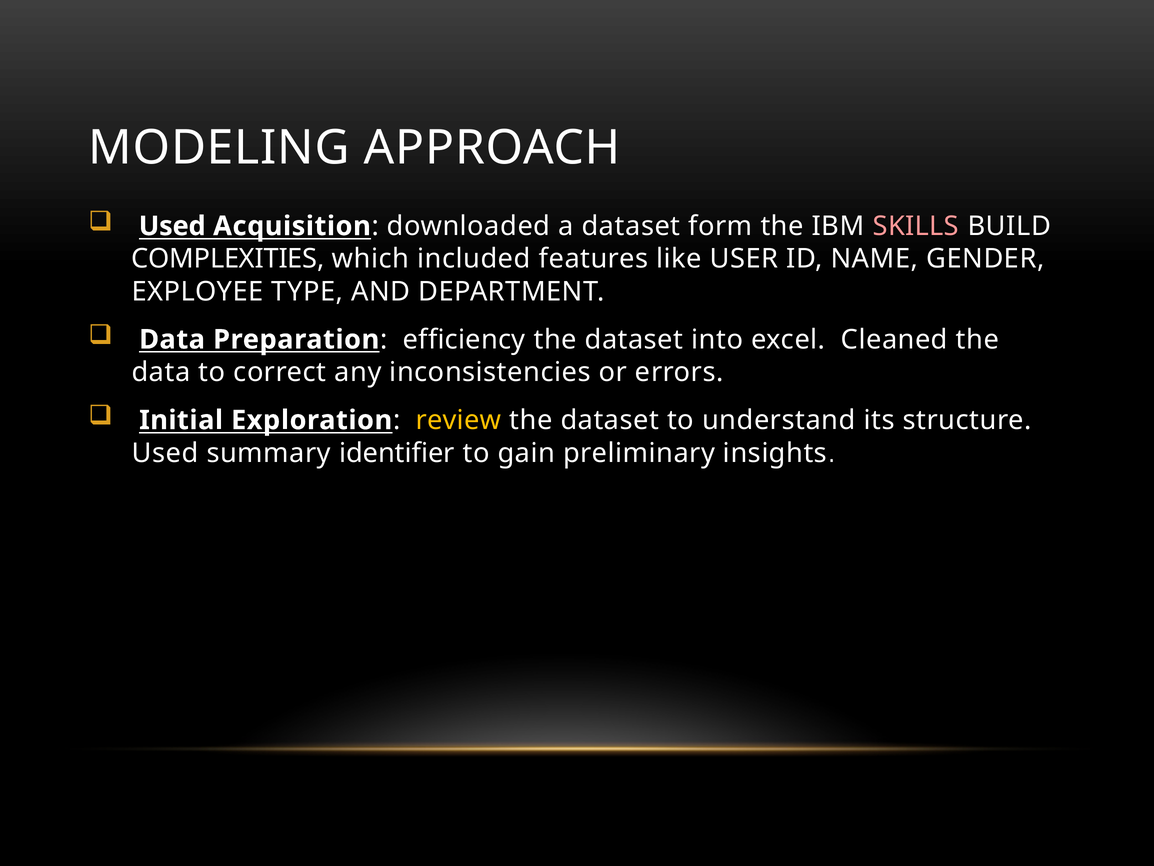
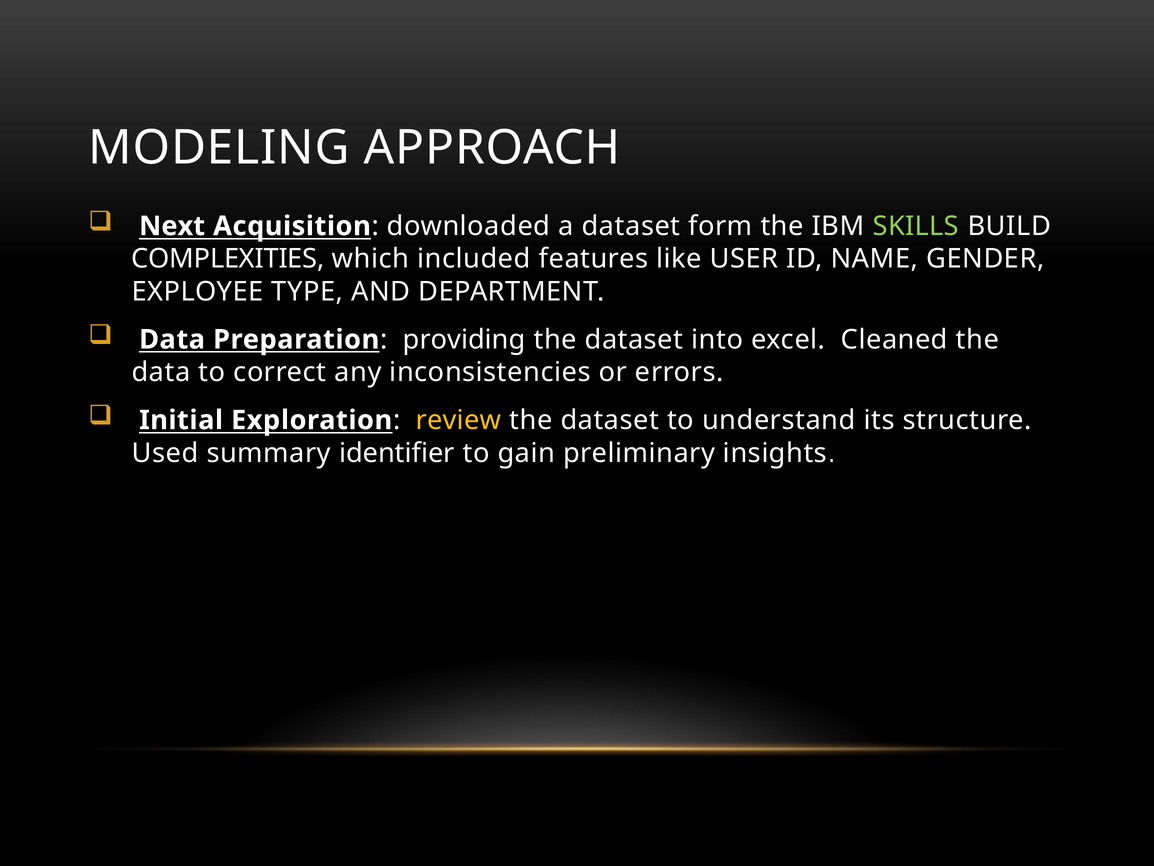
Used at (172, 226): Used -> Next
SKILLS colour: pink -> light green
efficiency: efficiency -> providing
